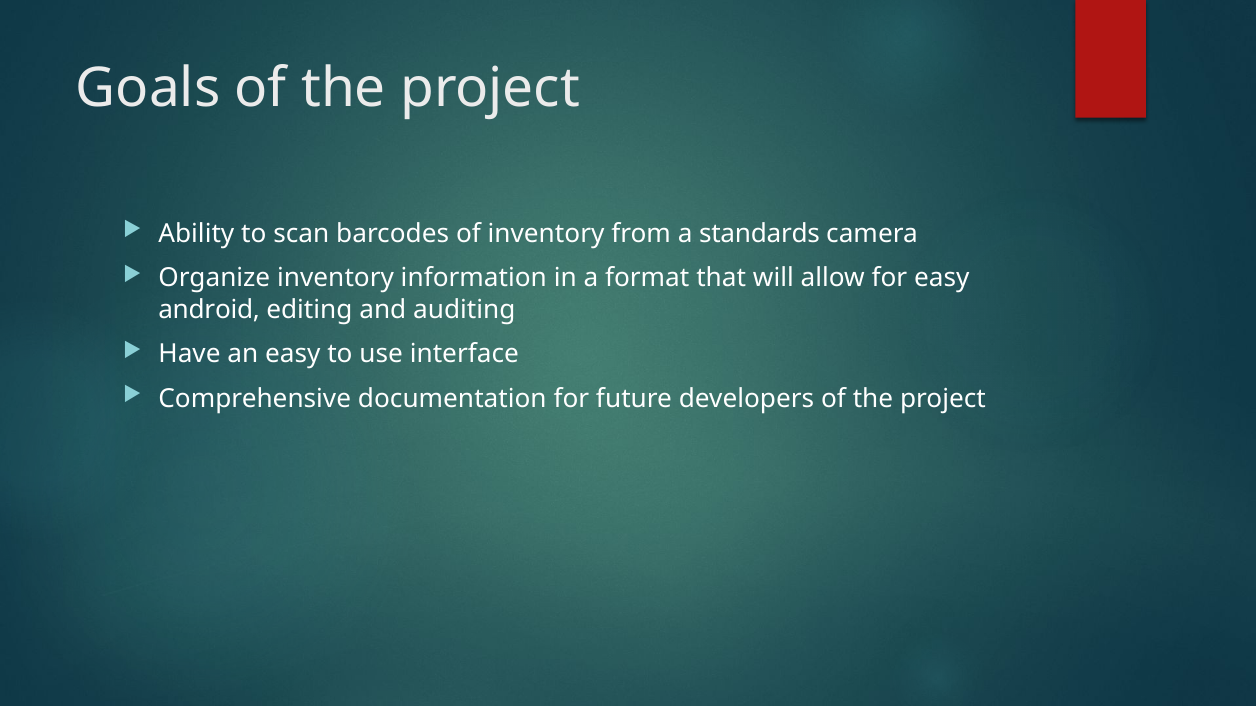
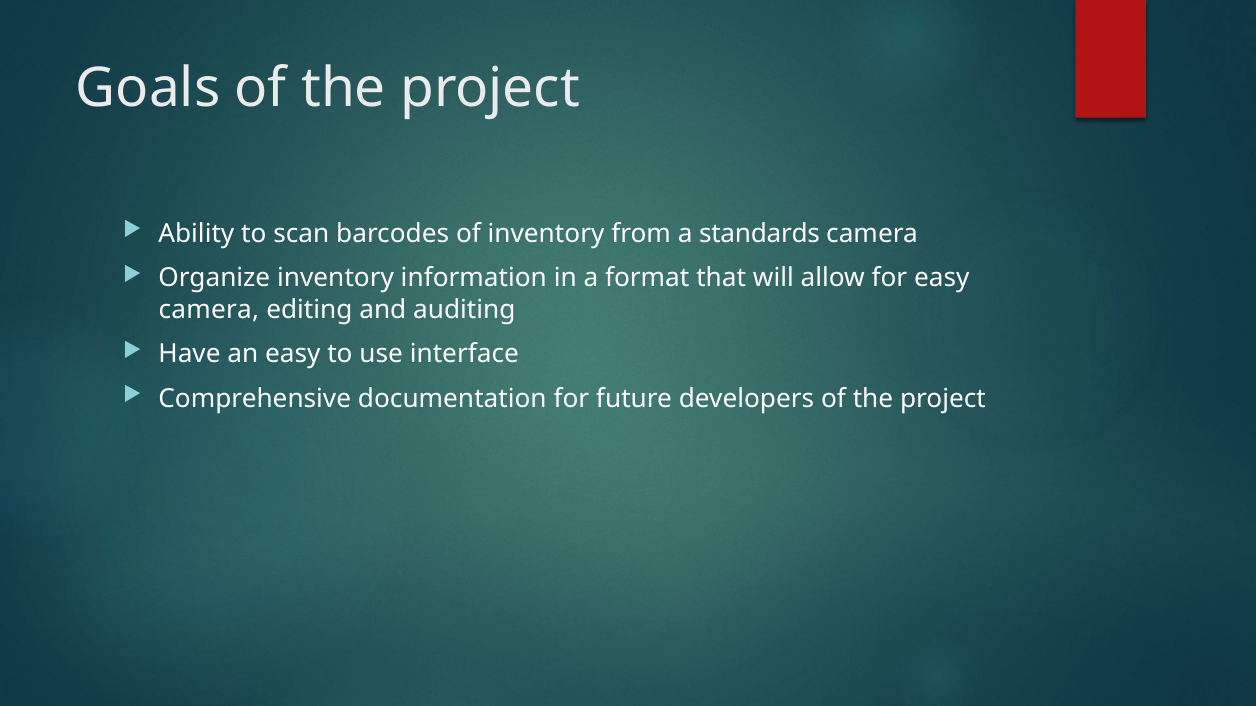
android at (209, 310): android -> camera
